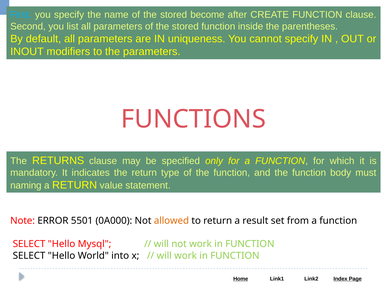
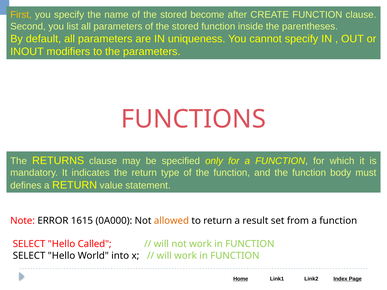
First colour: light blue -> yellow
naming: naming -> defines
5501: 5501 -> 1615
Mysql: Mysql -> Called
